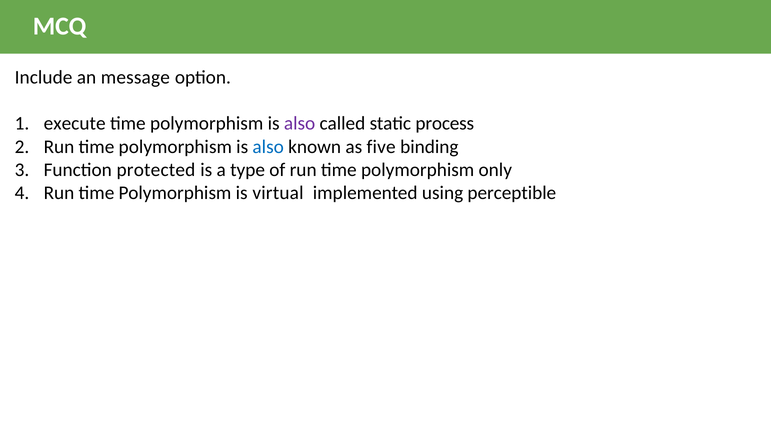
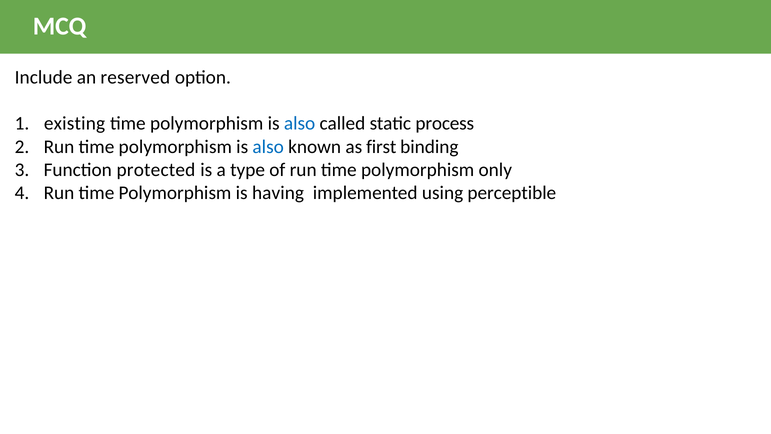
message: message -> reserved
execute: execute -> existing
also at (300, 123) colour: purple -> blue
five: five -> first
virtual: virtual -> having
